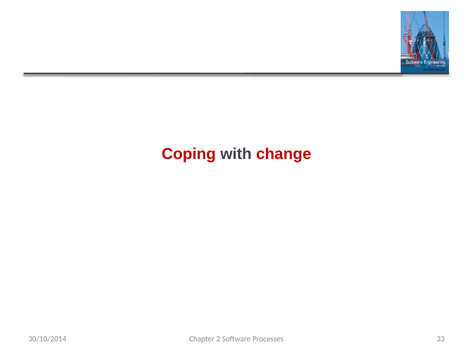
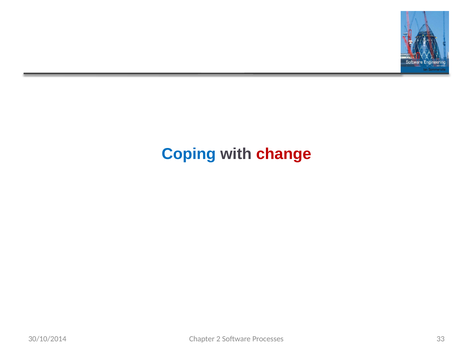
Coping colour: red -> blue
